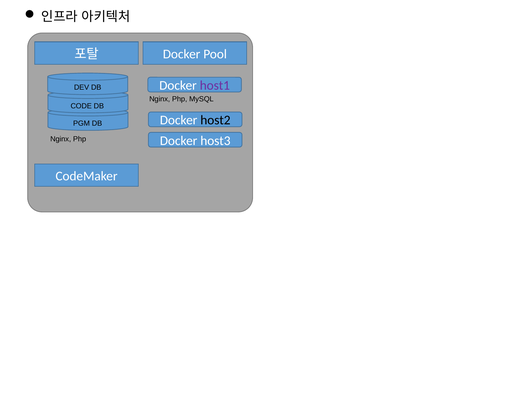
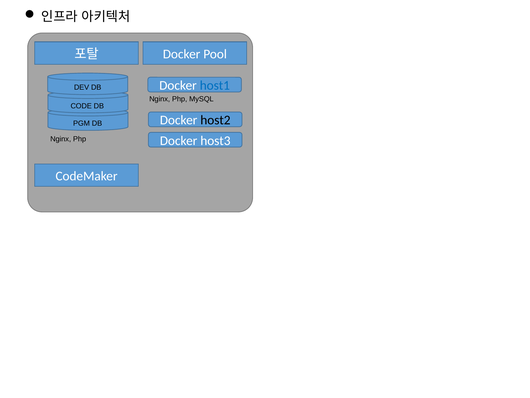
host1 colour: purple -> blue
